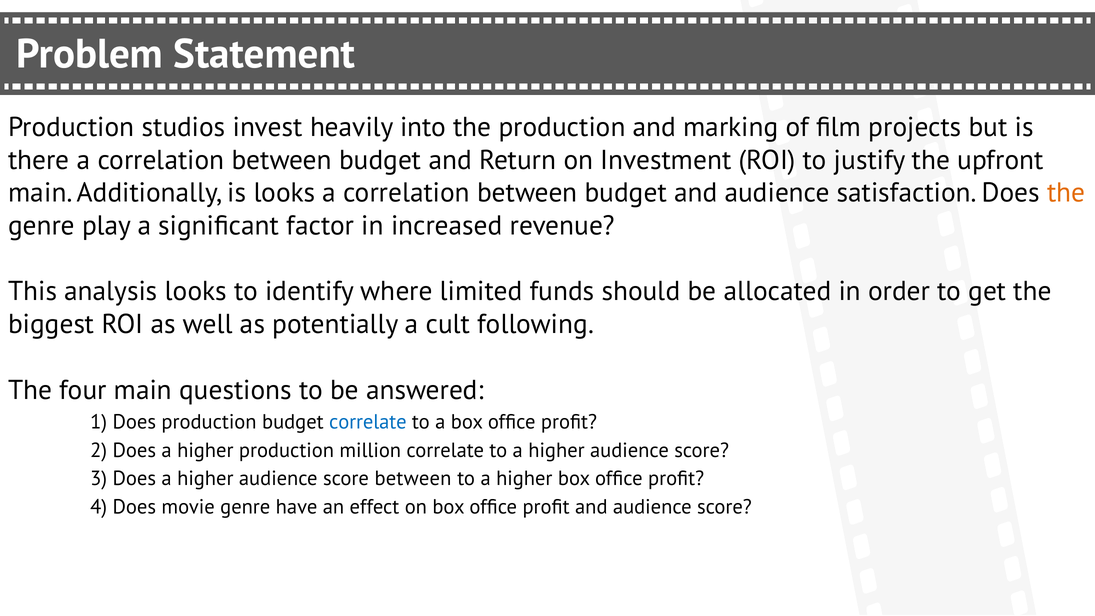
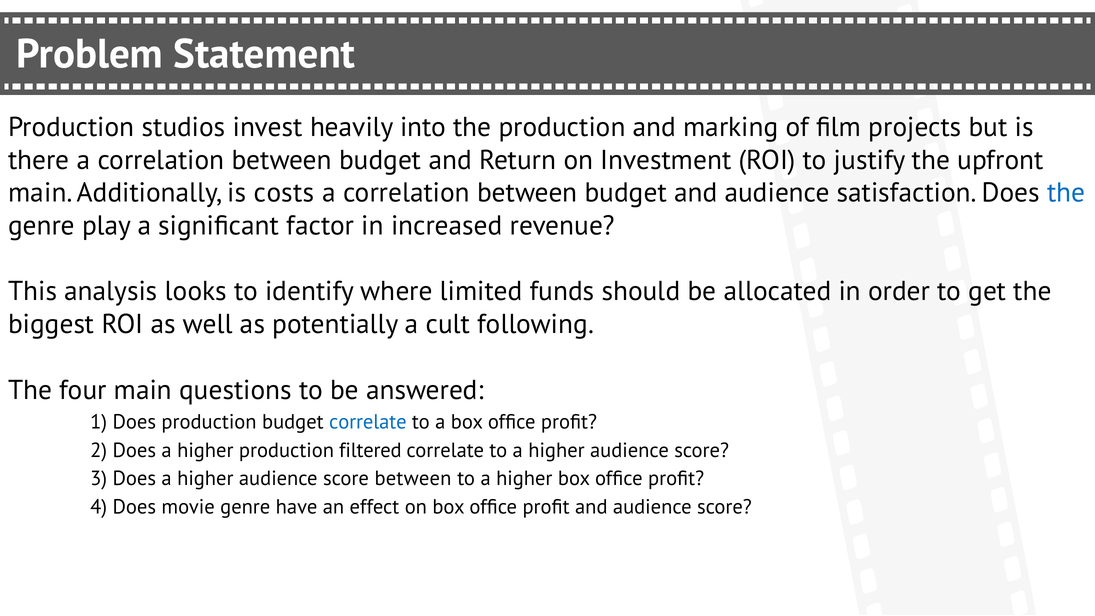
is looks: looks -> costs
the at (1066, 193) colour: orange -> blue
million: million -> filtered
